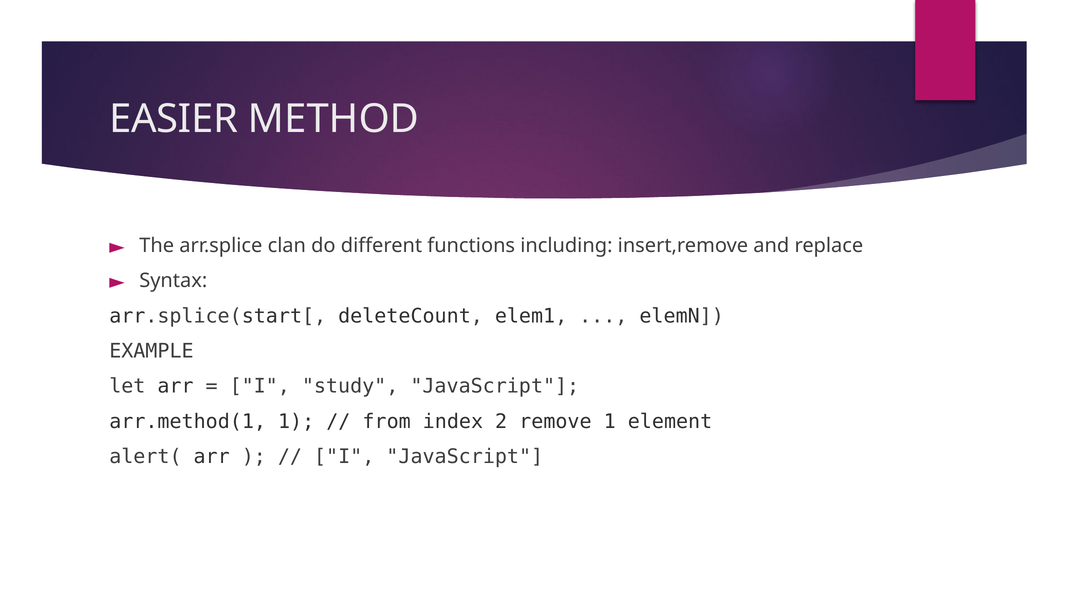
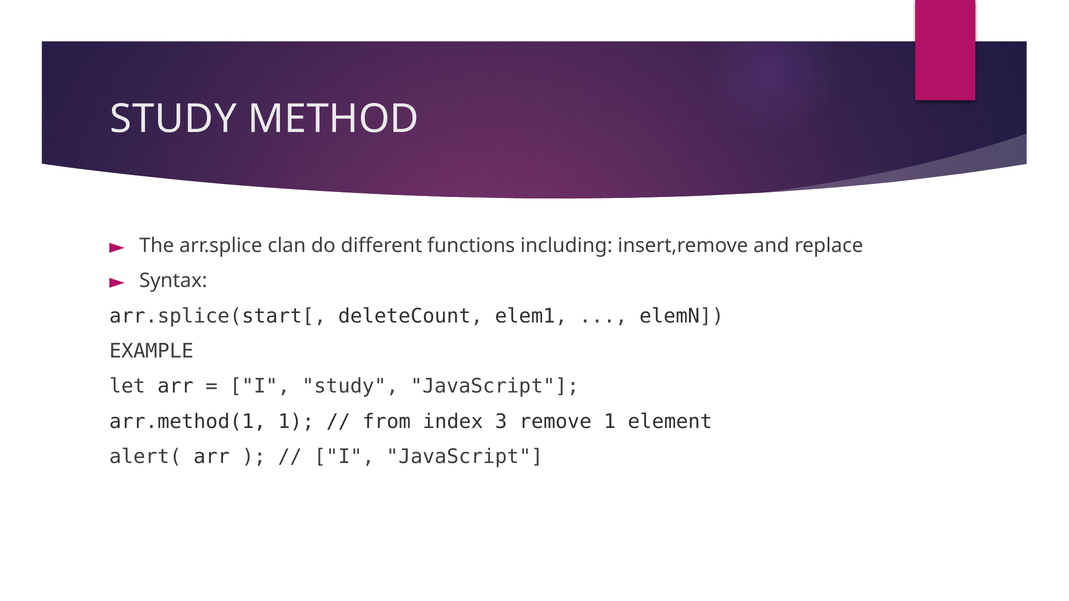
EASIER at (174, 119): EASIER -> STUDY
2: 2 -> 3
